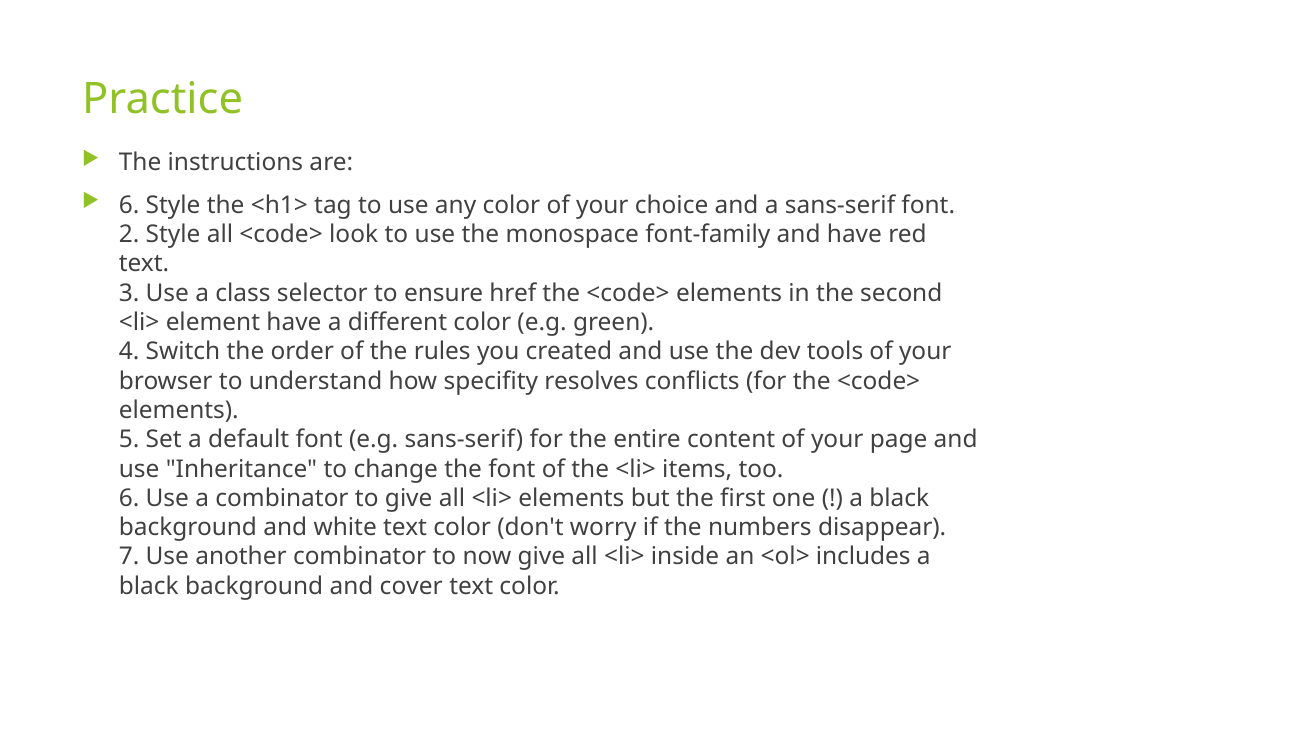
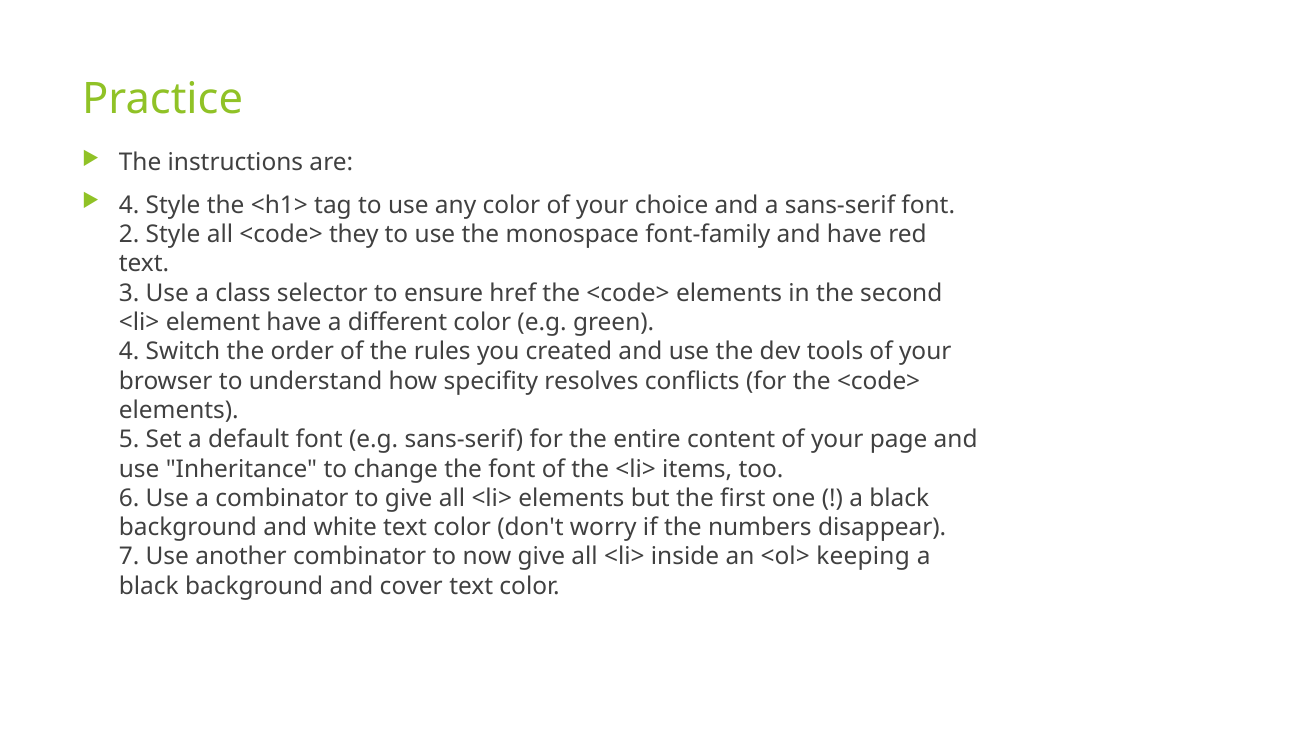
6 at (129, 205): 6 -> 4
look: look -> they
includes: includes -> keeping
